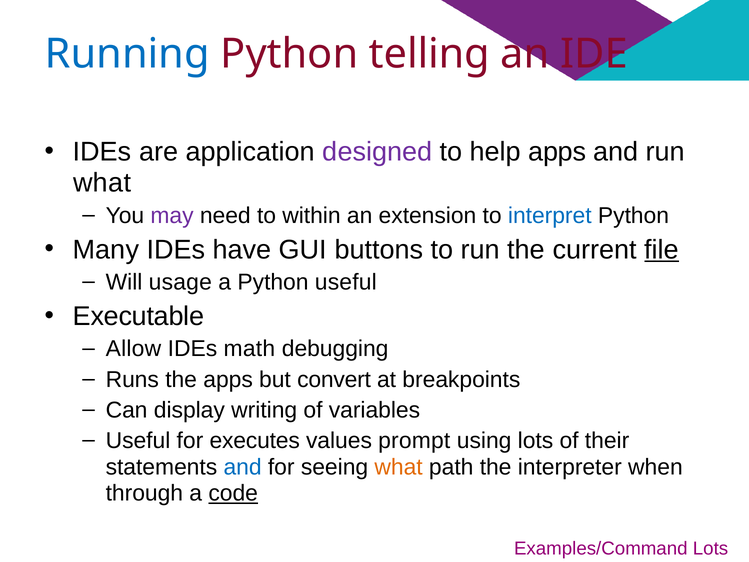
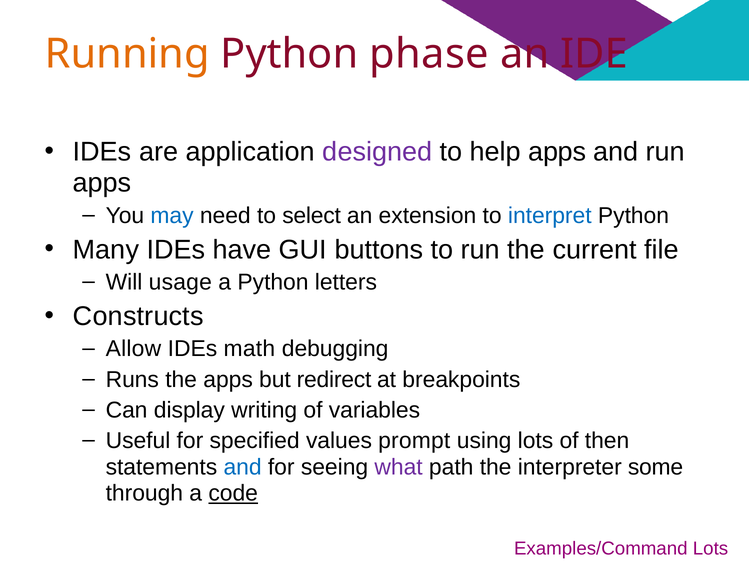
Running colour: blue -> orange
telling: telling -> phase
what at (102, 183): what -> apps
may colour: purple -> blue
within: within -> select
file underline: present -> none
Python useful: useful -> letters
Executable: Executable -> Constructs
convert: convert -> redirect
executes: executes -> specified
their: their -> then
what at (399, 467) colour: orange -> purple
when: when -> some
